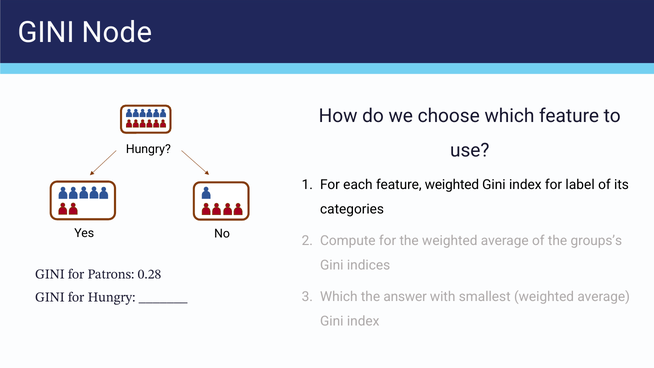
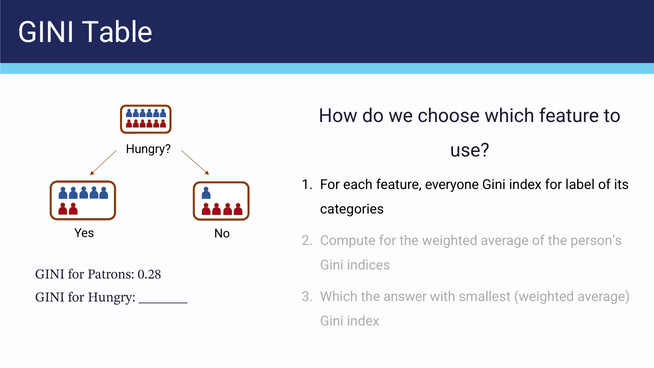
Node: Node -> Table
feature weighted: weighted -> everyone
groups’s: groups’s -> person’s
